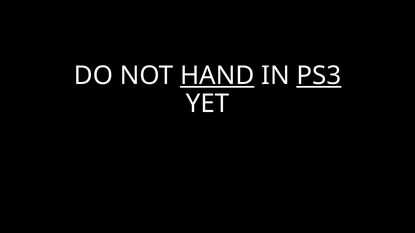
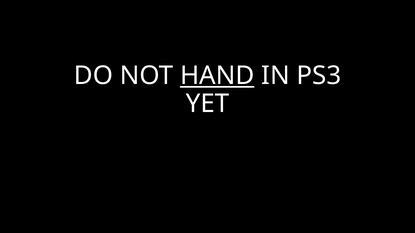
PS3 underline: present -> none
